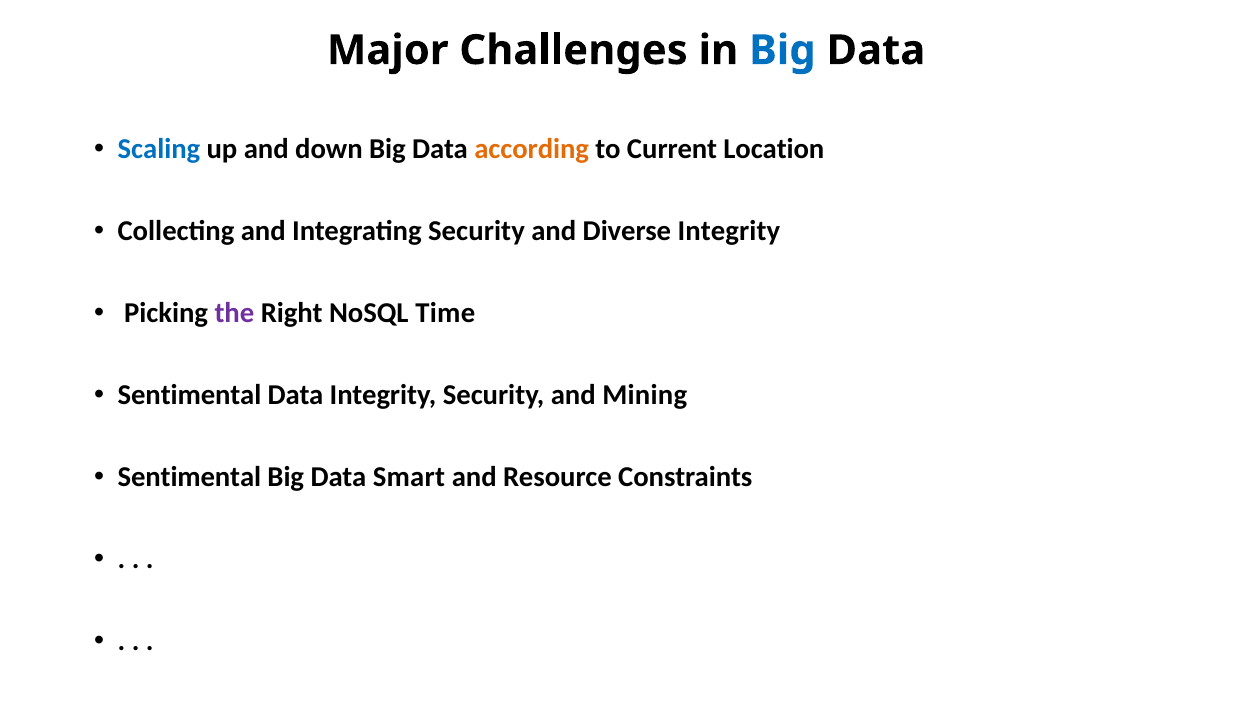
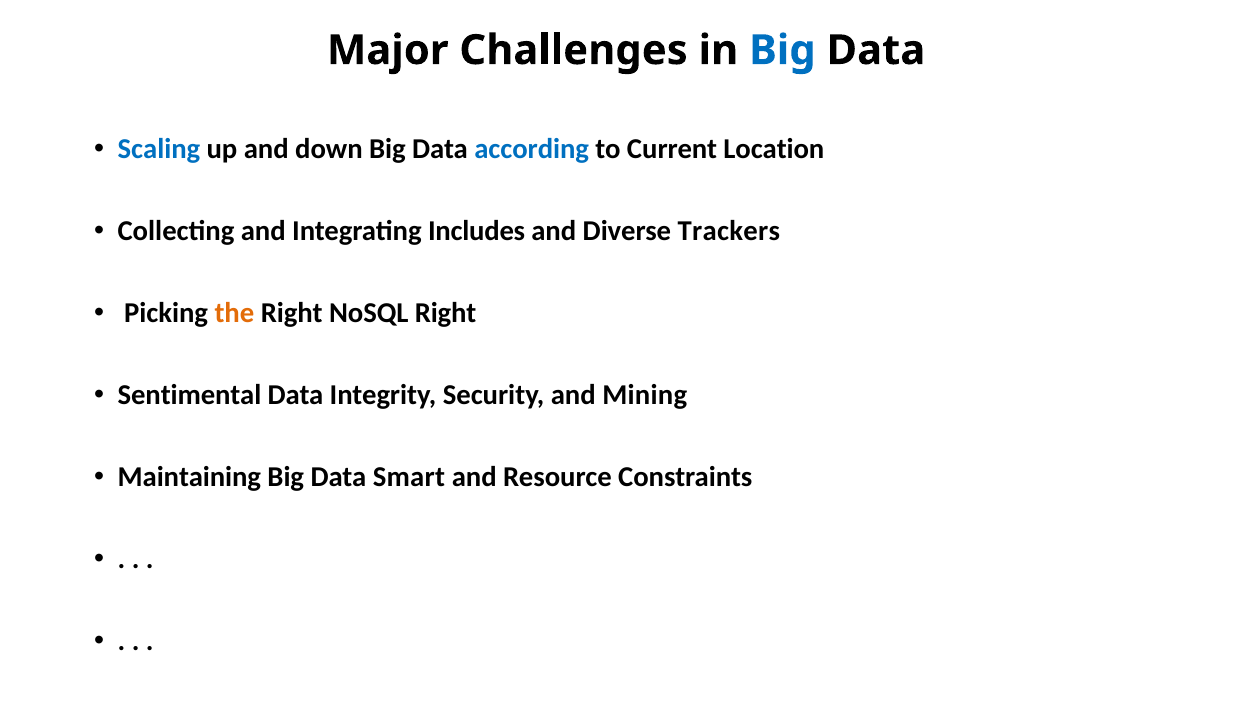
according colour: orange -> blue
Integrating Security: Security -> Includes
Diverse Integrity: Integrity -> Trackers
the colour: purple -> orange
NoSQL Time: Time -> Right
Sentimental at (189, 477): Sentimental -> Maintaining
